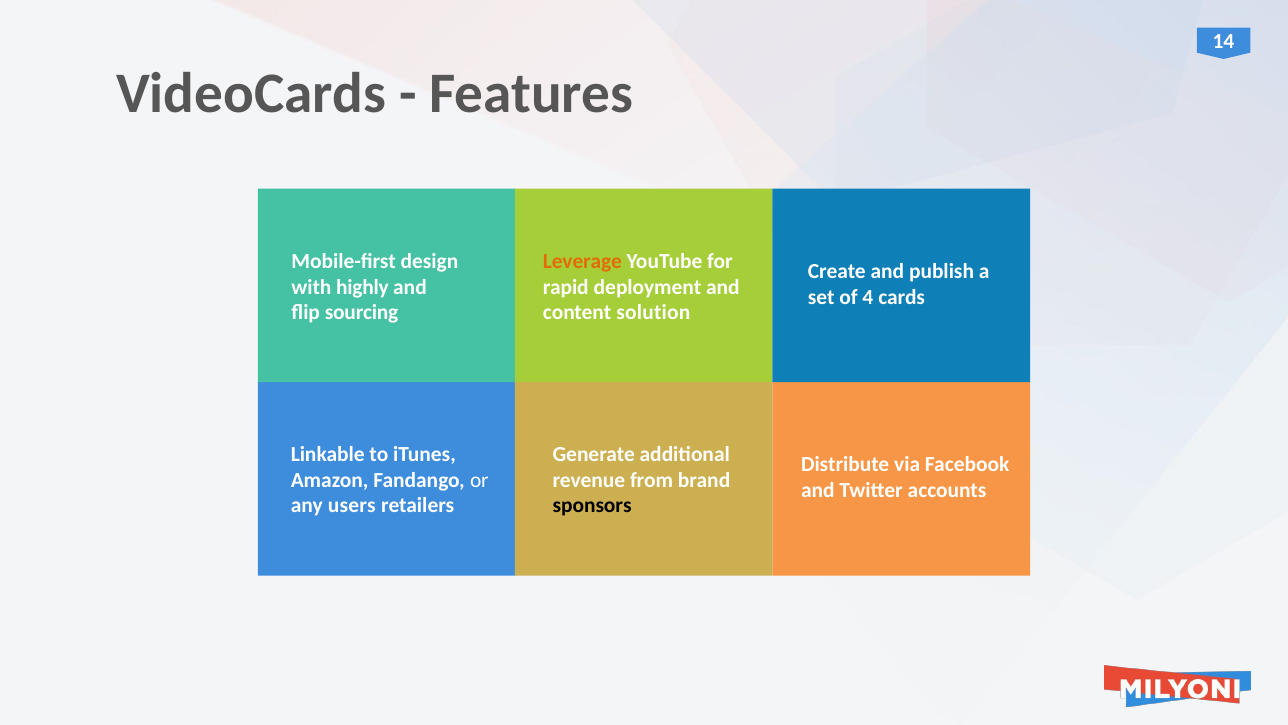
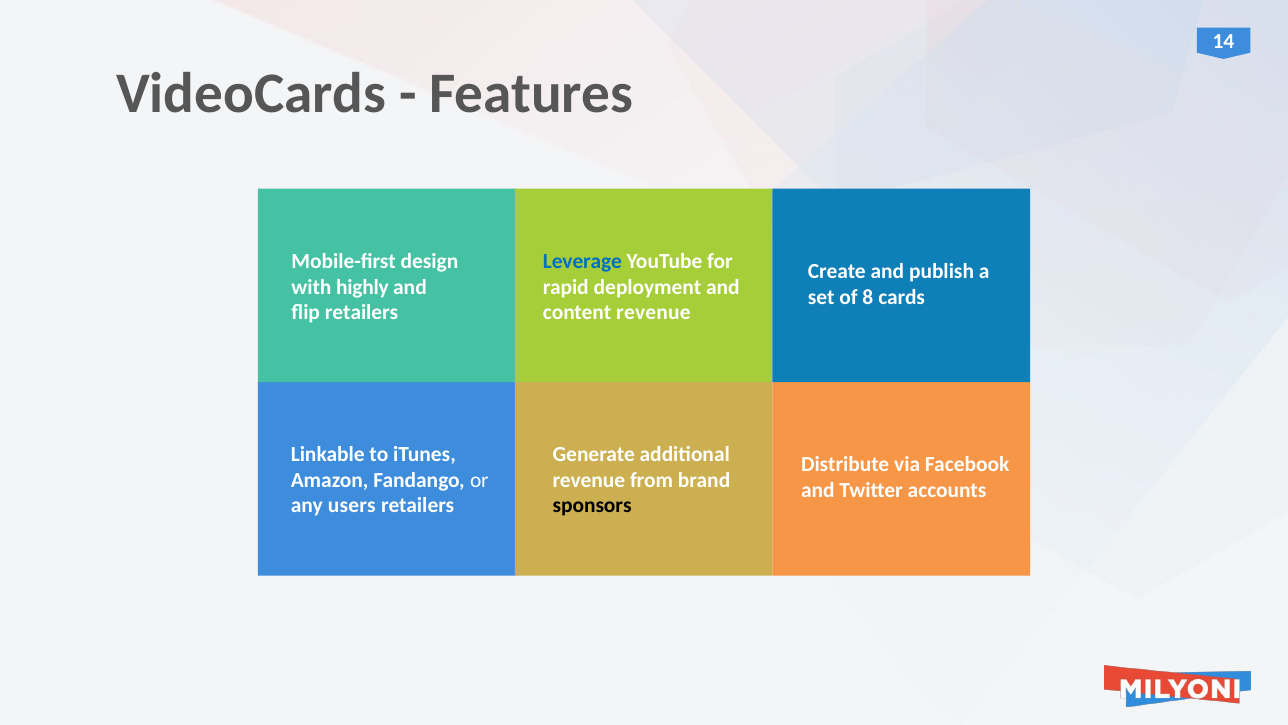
Leverage colour: orange -> blue
4: 4 -> 8
flip sourcing: sourcing -> retailers
content solution: solution -> revenue
